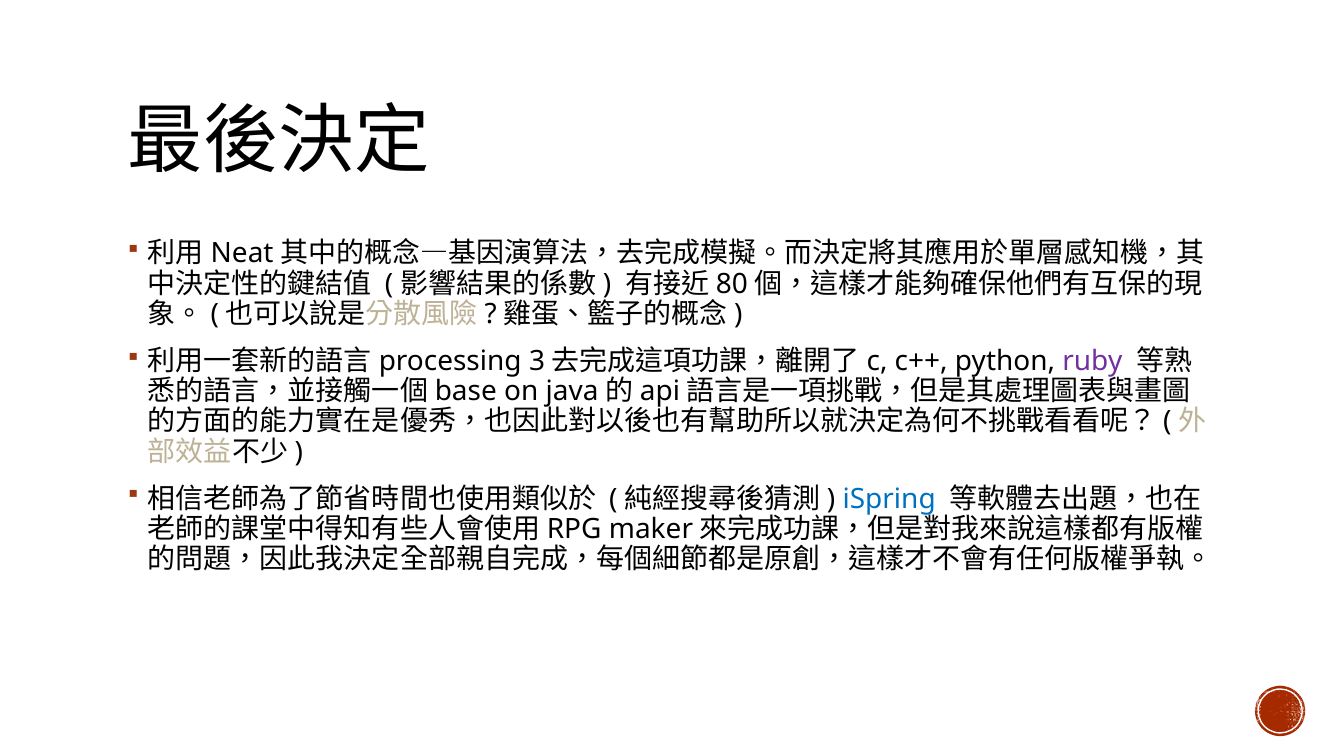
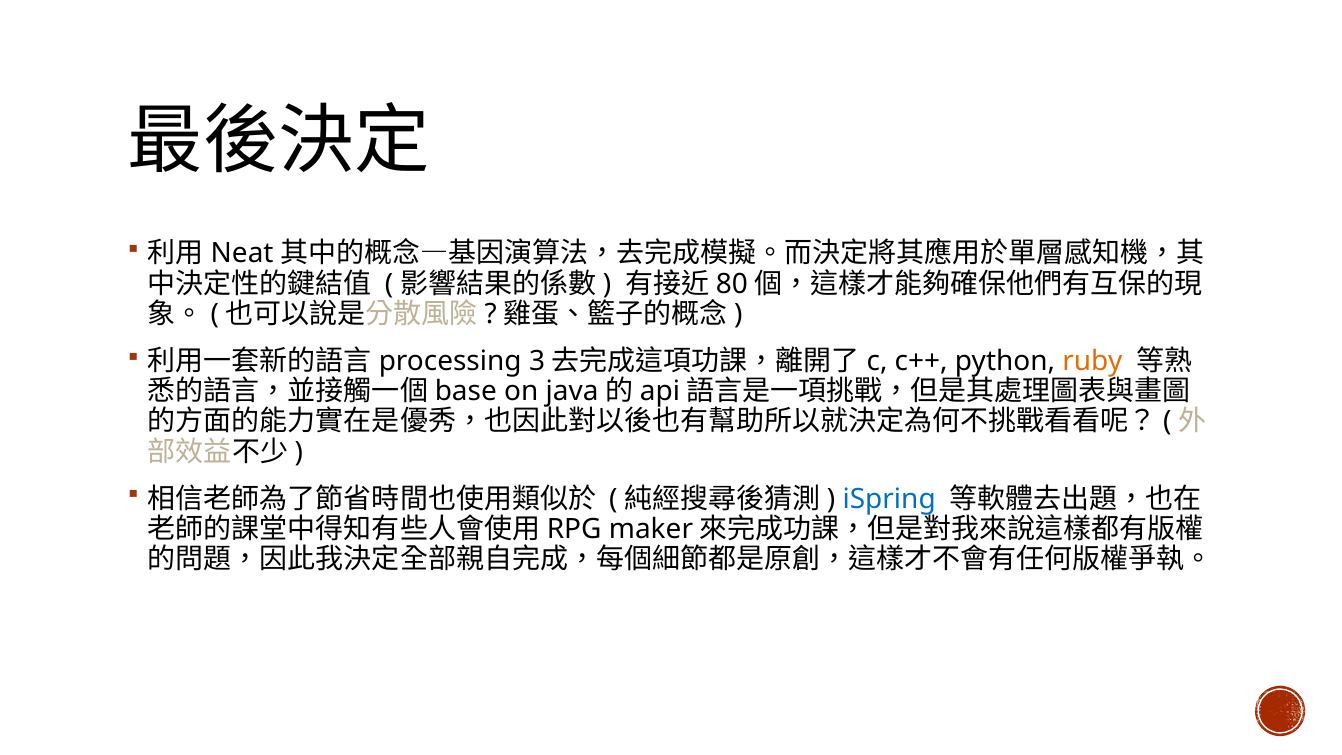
ruby colour: purple -> orange
